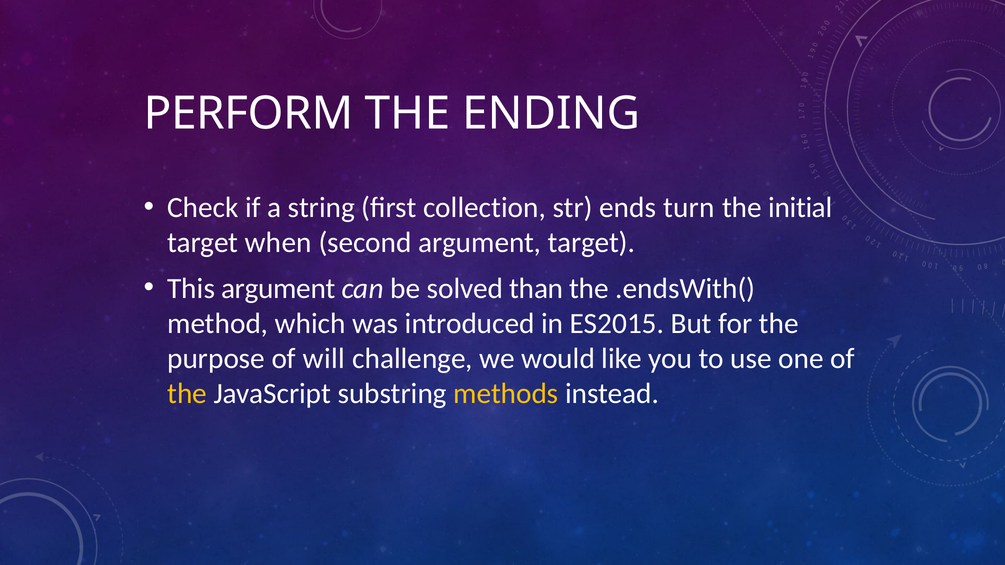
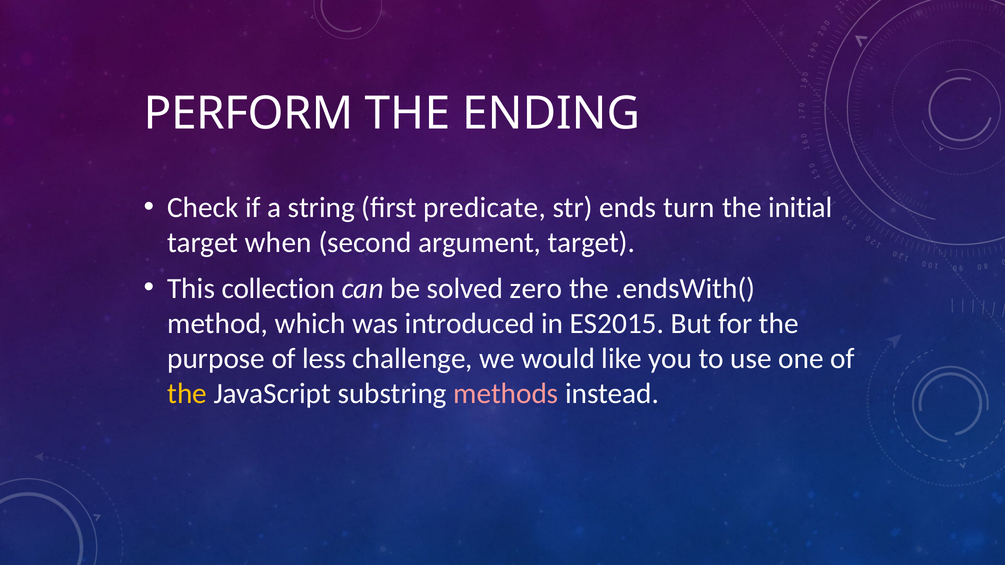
collection: collection -> predicate
This argument: argument -> collection
than: than -> zero
will: will -> less
methods colour: yellow -> pink
